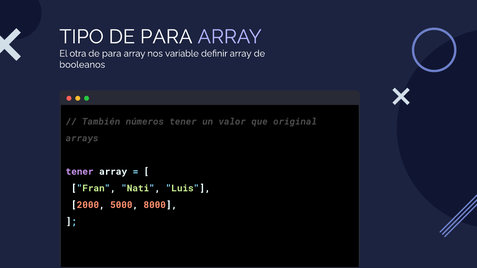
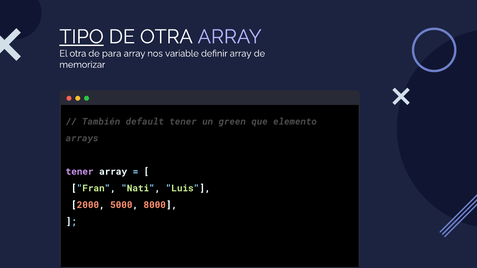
TIPO underline: none -> present
PARA at (166, 37): PARA -> OTRA
booleanos: booleanos -> memorizar
números: números -> default
valor: valor -> green
original: original -> elemento
